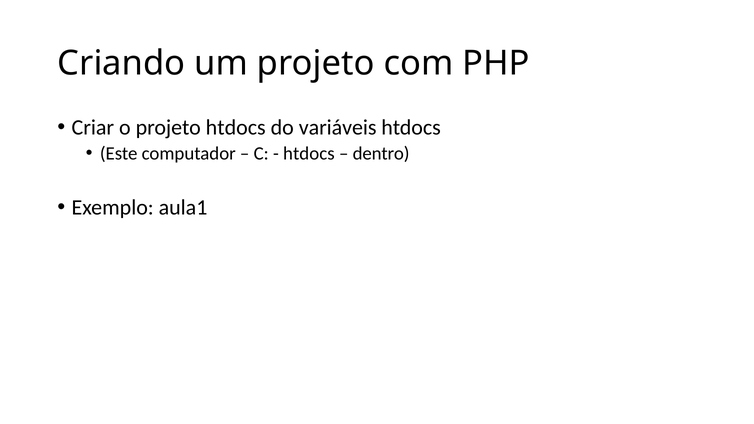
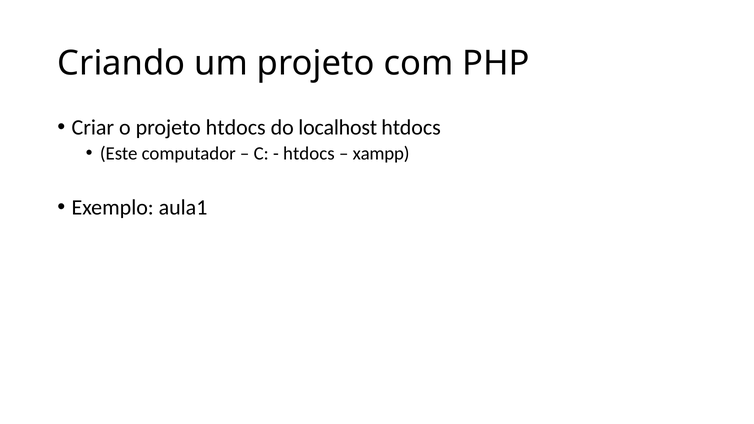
variáveis: variáveis -> localhost
dentro: dentro -> xampp
